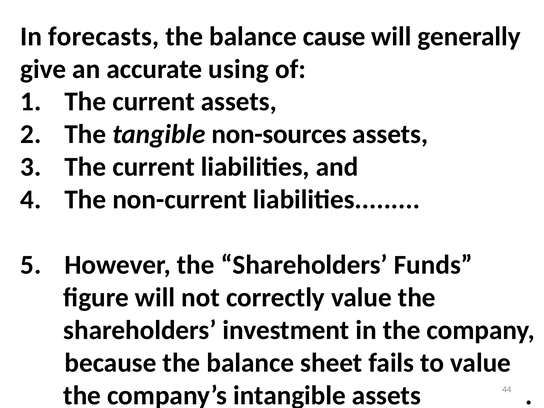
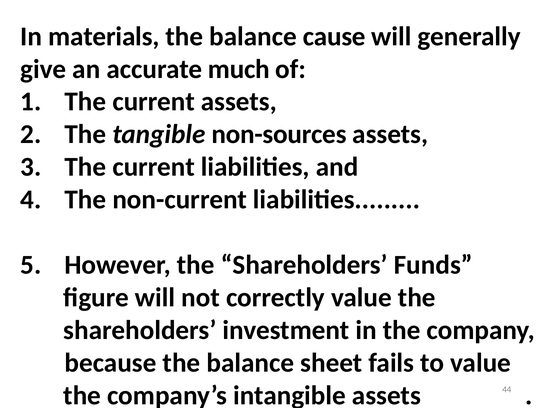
forecasts: forecasts -> materials
using: using -> much
